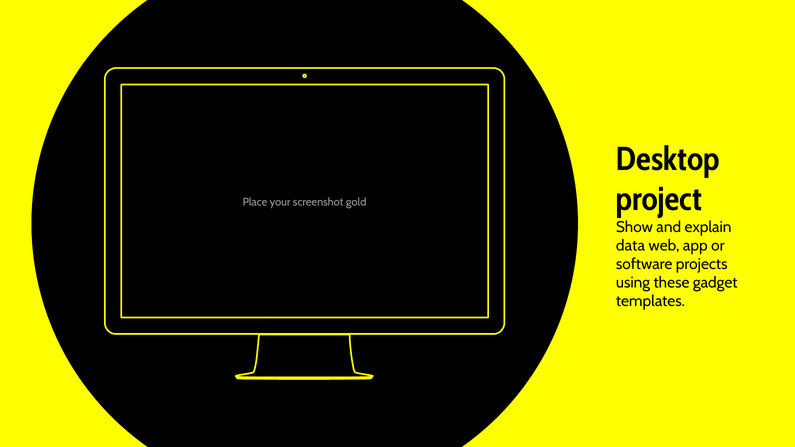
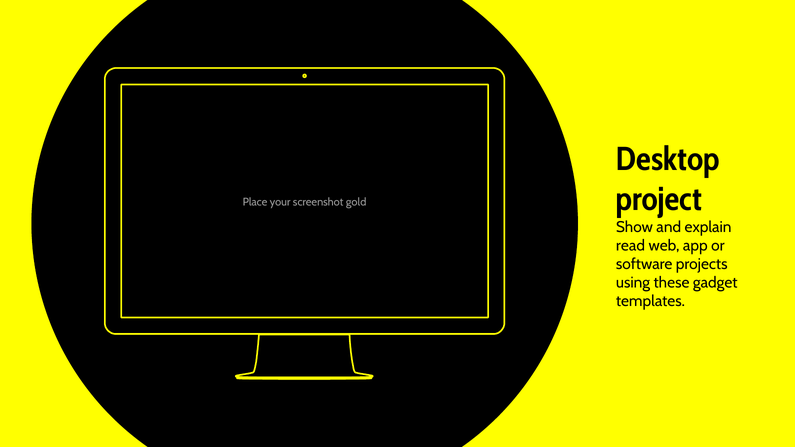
data: data -> read
